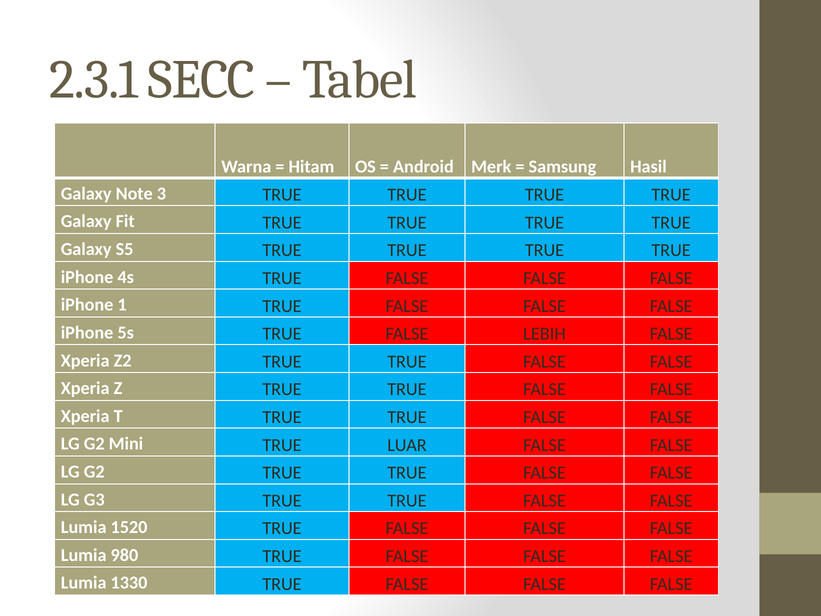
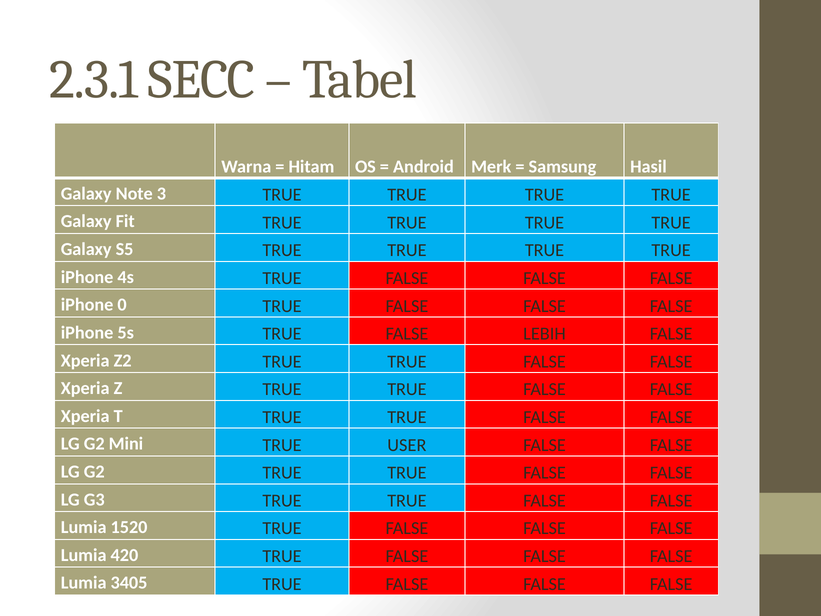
1: 1 -> 0
LUAR: LUAR -> USER
980: 980 -> 420
1330: 1330 -> 3405
